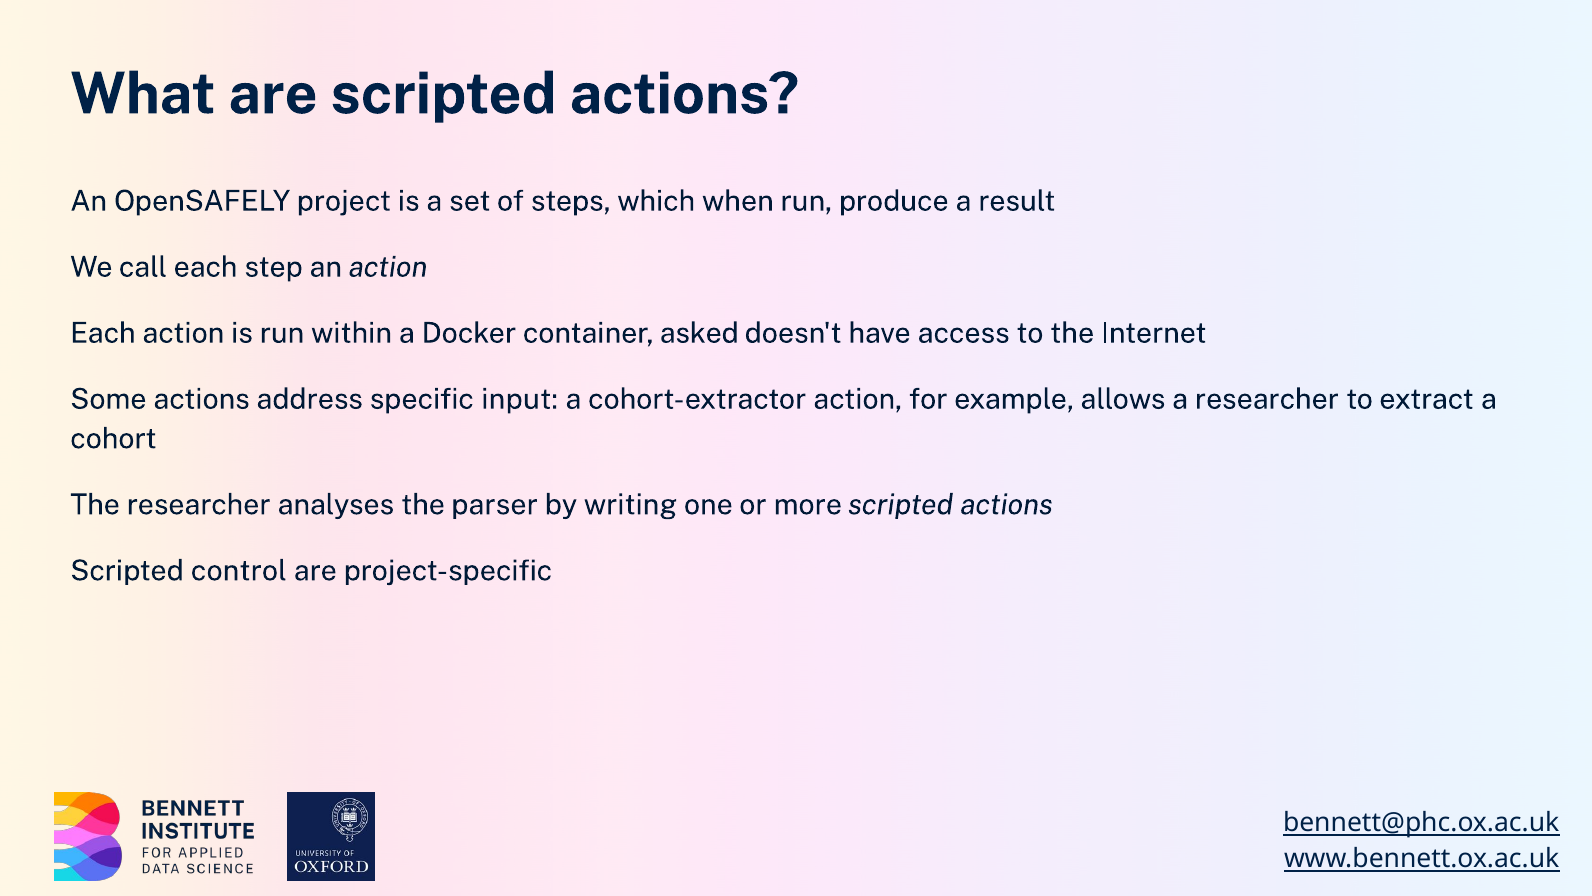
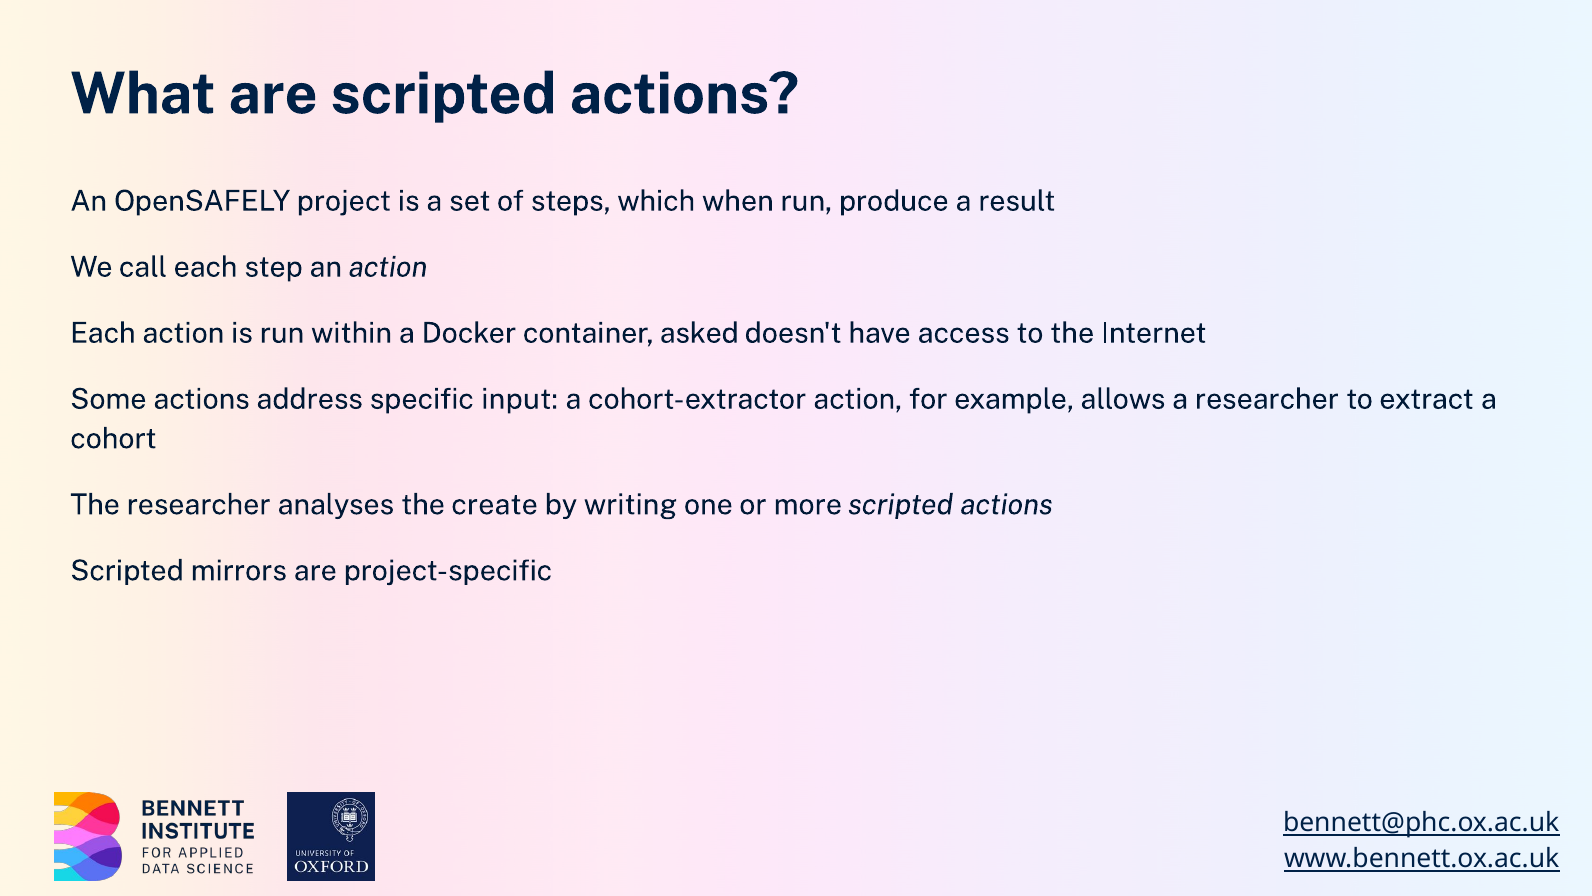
parser: parser -> create
control: control -> mirrors
